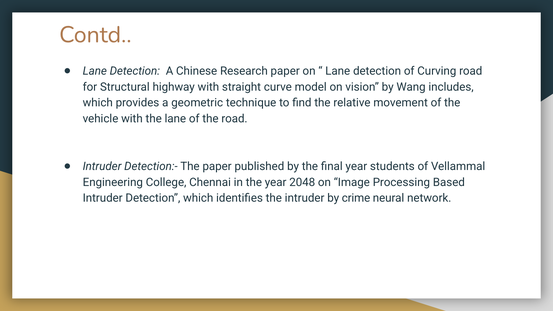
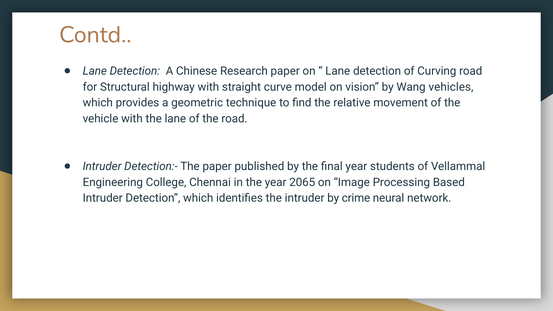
includes: includes -> vehicles
2048: 2048 -> 2065
